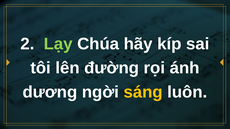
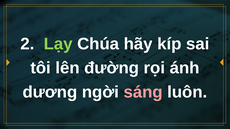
sáng colour: yellow -> pink
